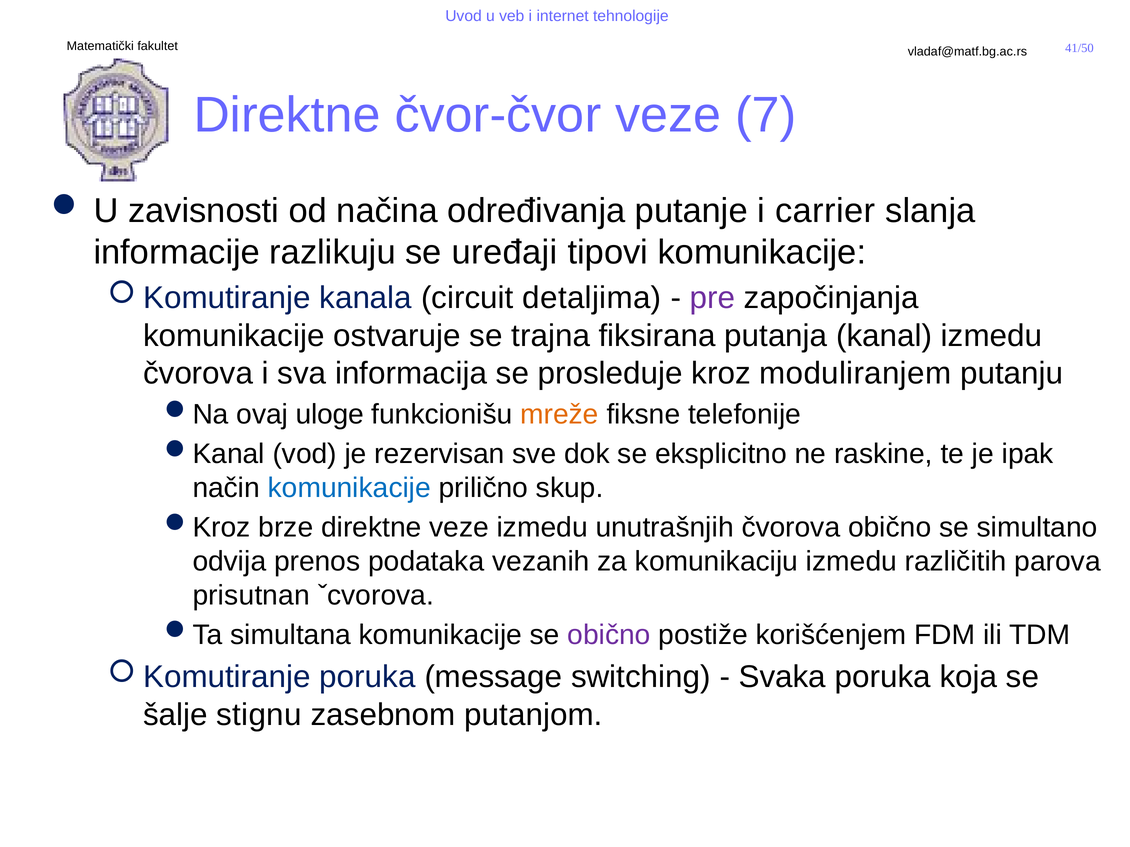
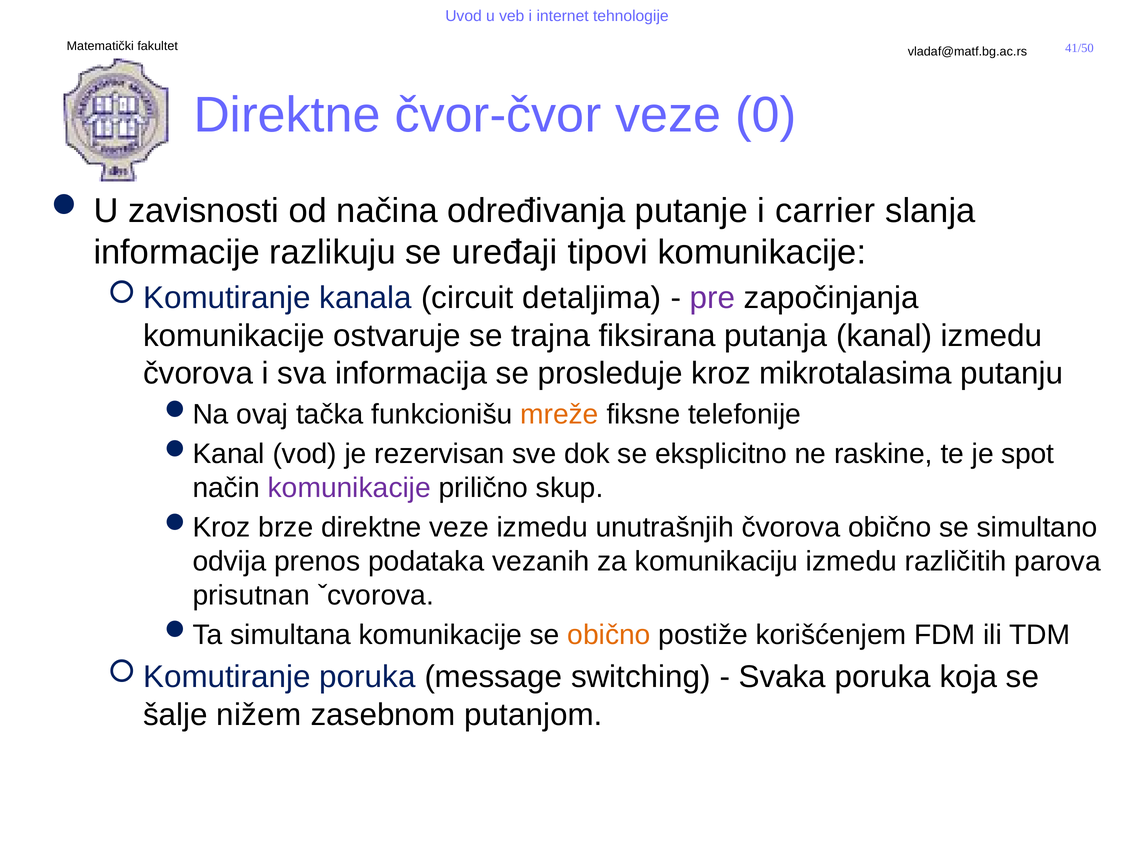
7: 7 -> 0
moduliranjem: moduliranjem -> mikrotalasima
uloge: uloge -> tačka
ipak: ipak -> spot
komunikacije at (349, 488) colour: blue -> purple
obično at (609, 635) colour: purple -> orange
stignu: stignu -> nižem
